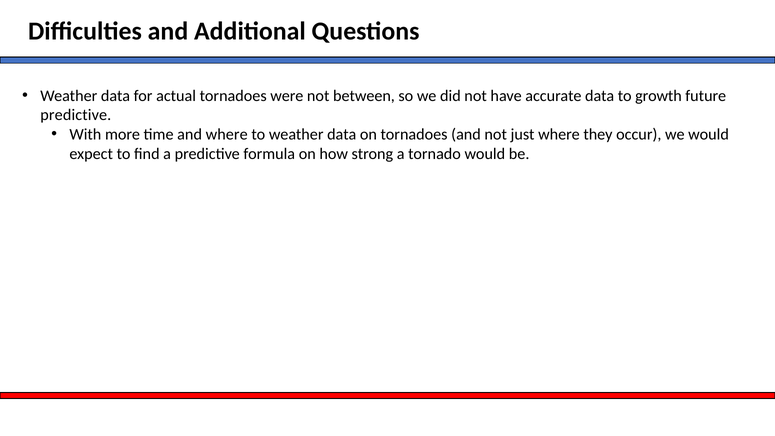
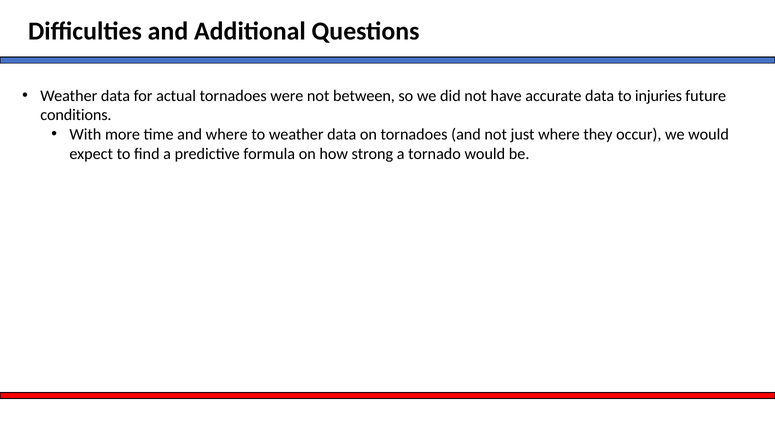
growth: growth -> injuries
predictive at (76, 115): predictive -> conditions
